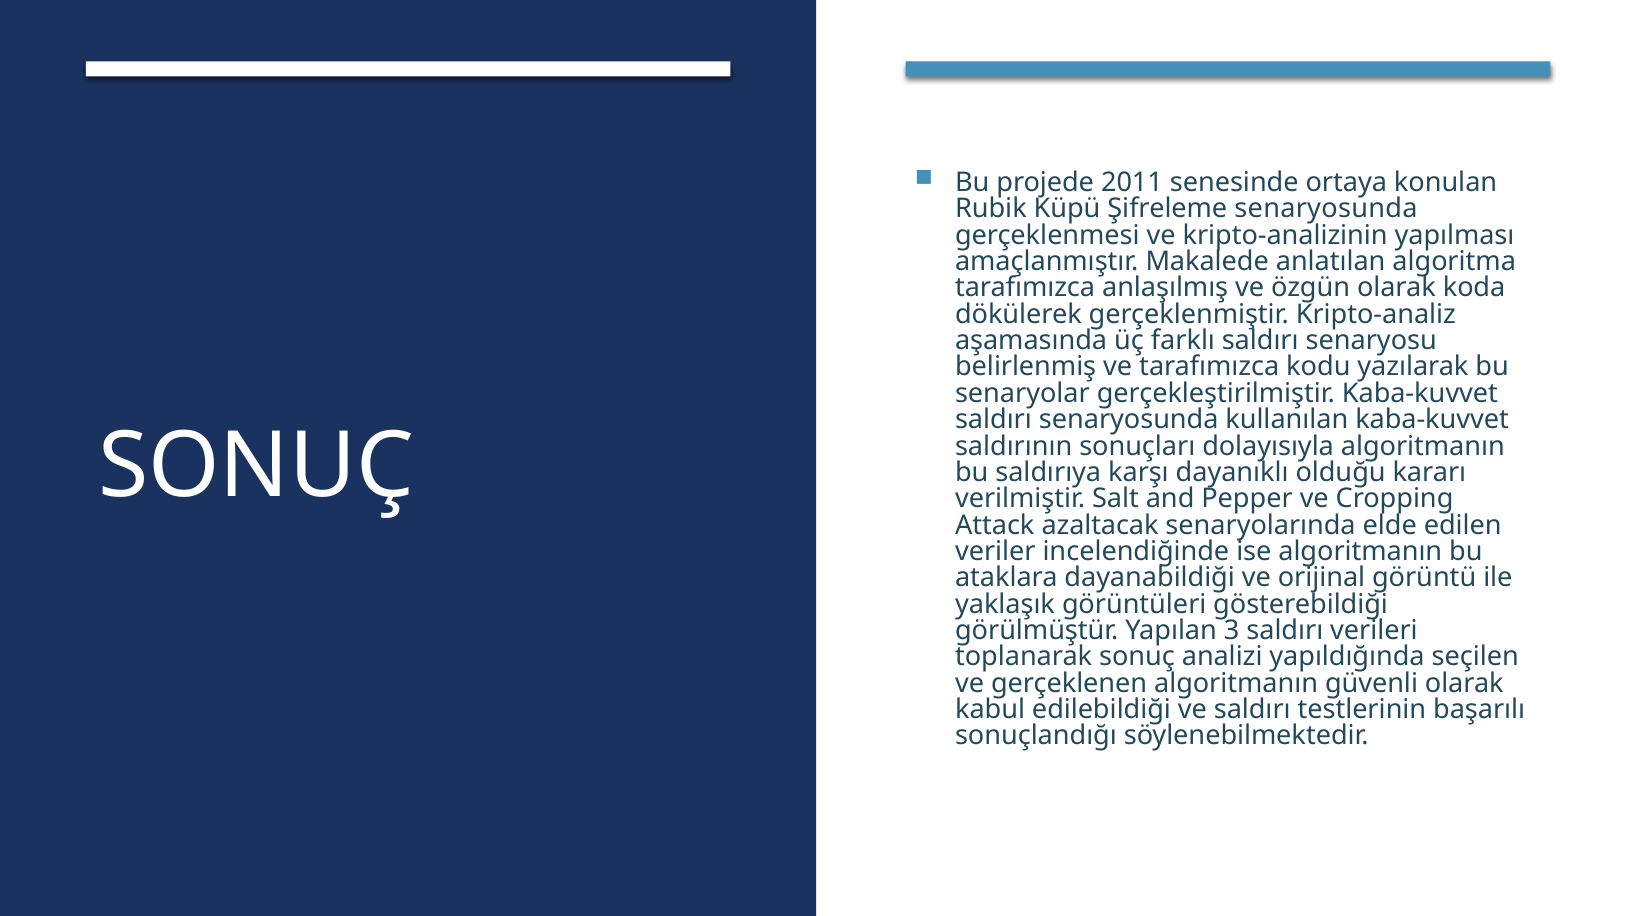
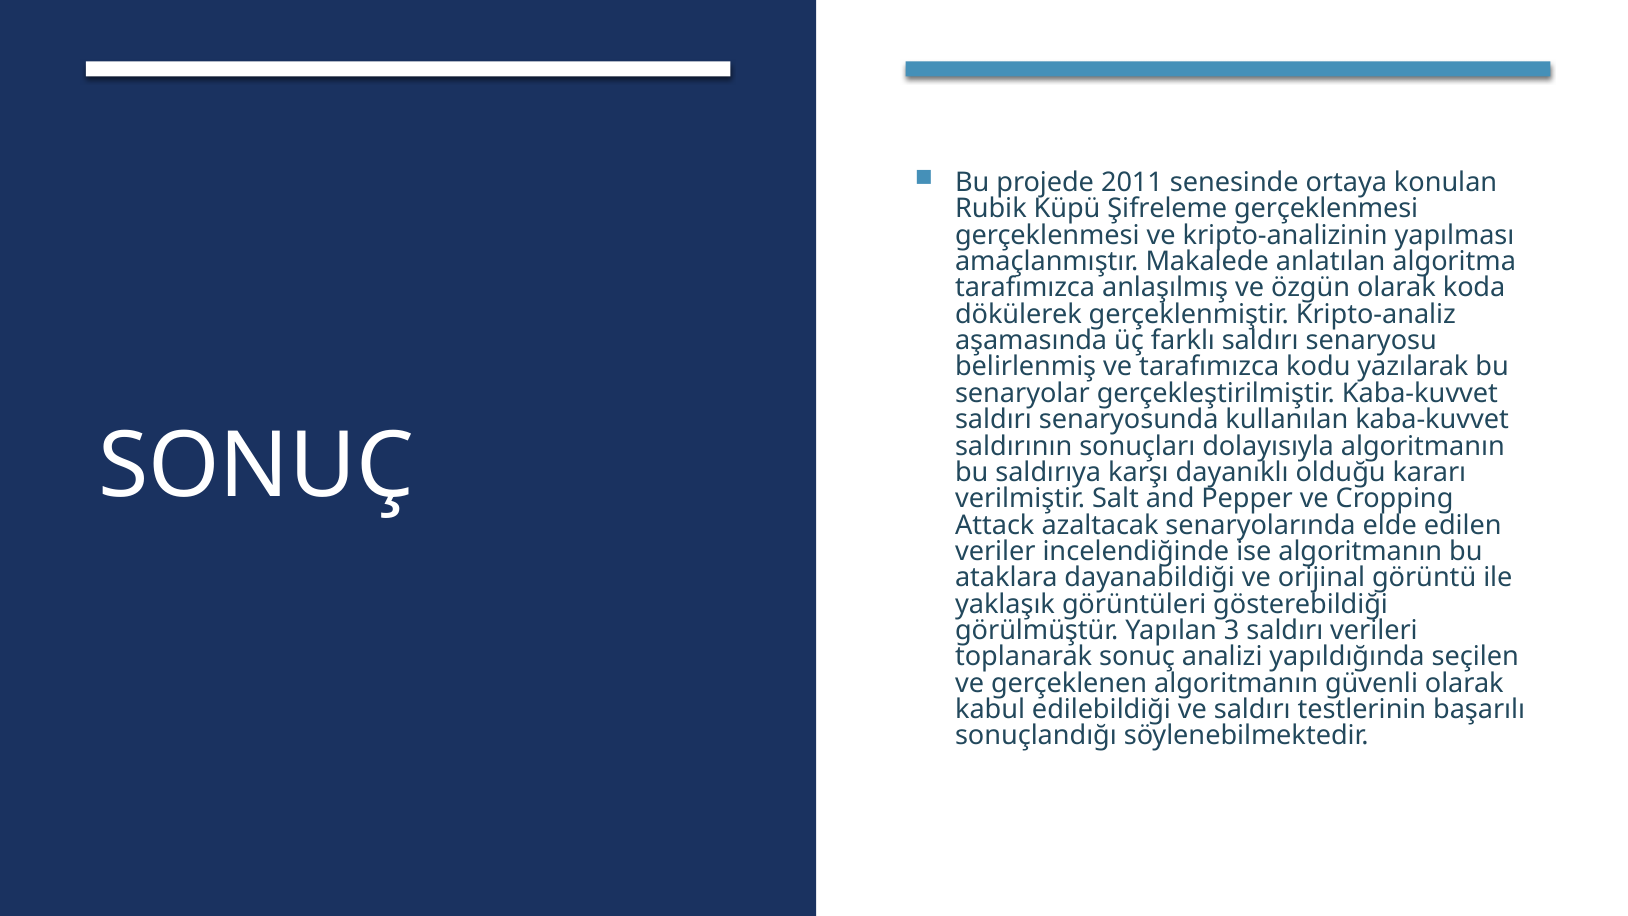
Şifreleme senaryosunda: senaryosunda -> gerçeklenmesi
